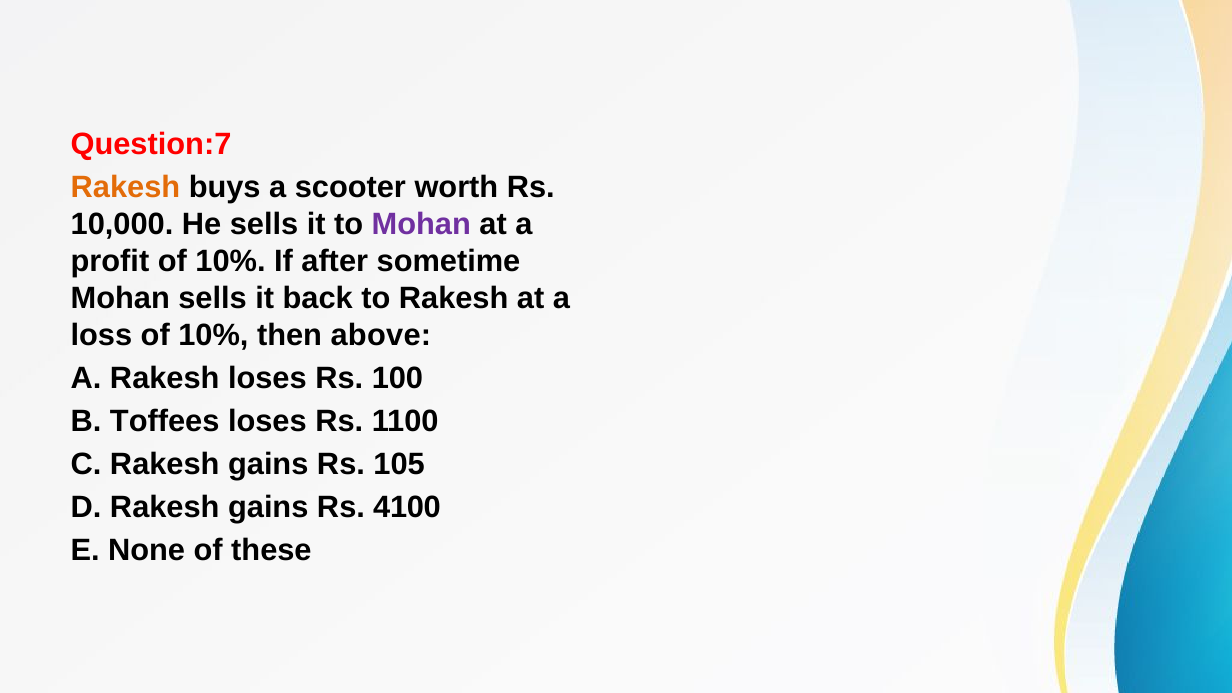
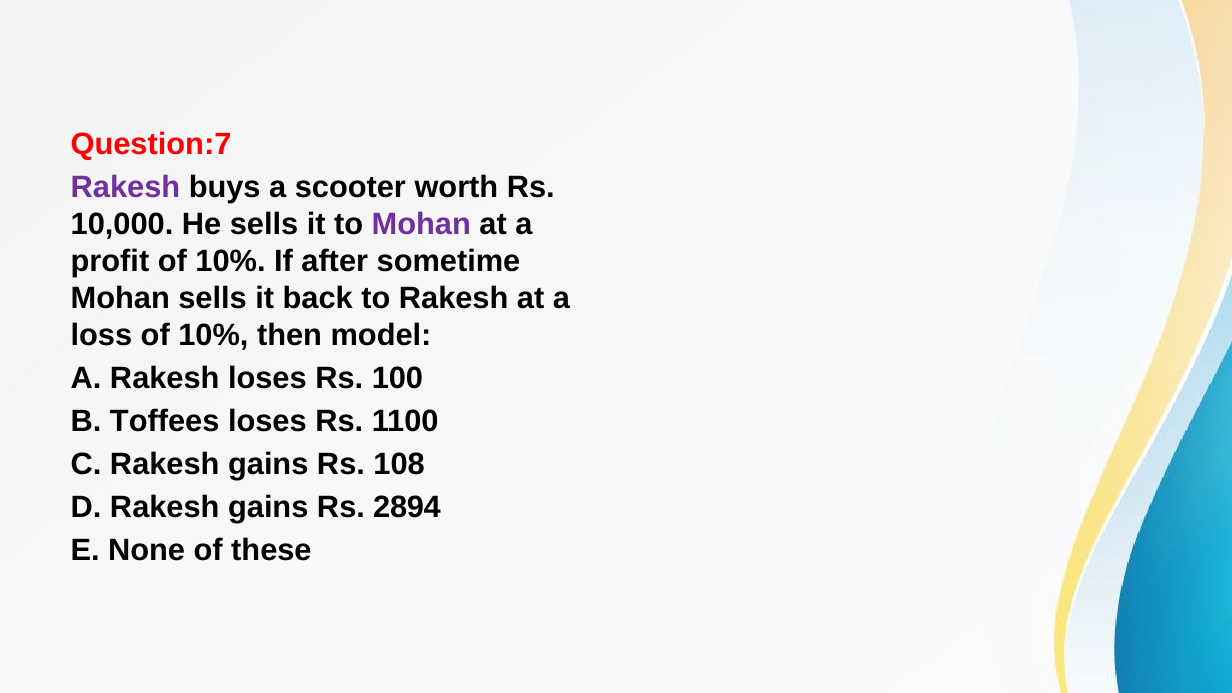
Rakesh at (125, 187) colour: orange -> purple
above: above -> model
105: 105 -> 108
4100: 4100 -> 2894
